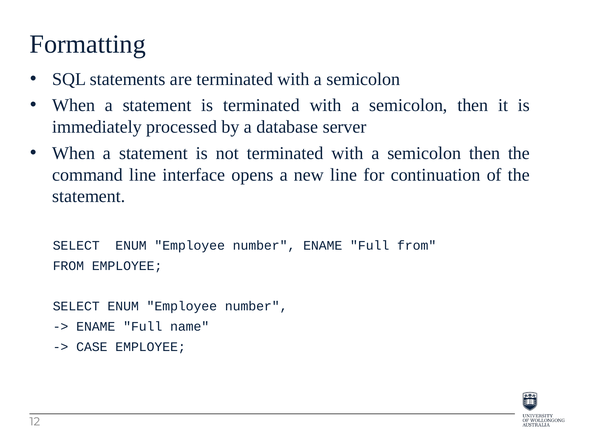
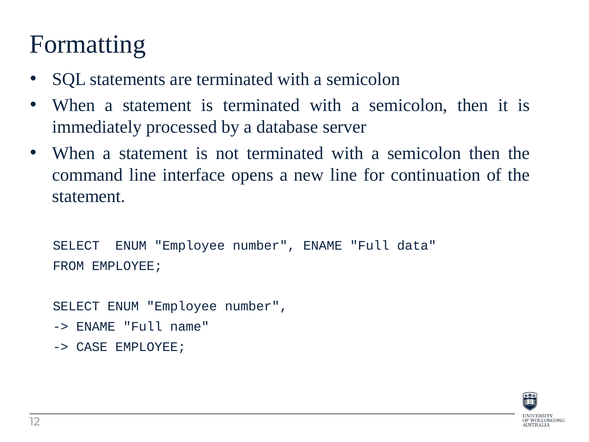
Full from: from -> data
